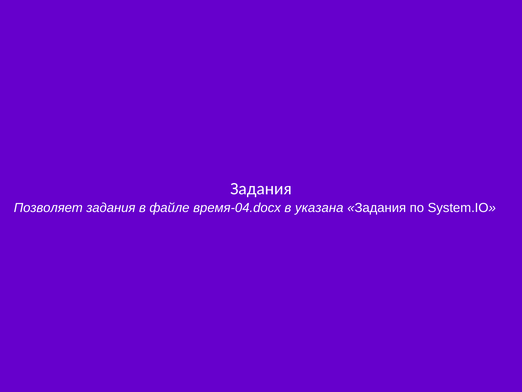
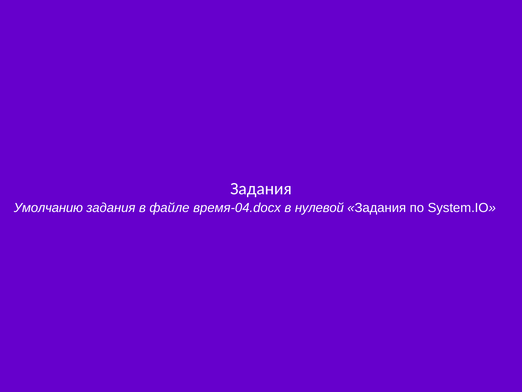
Позволяет: Позволяет -> Умолчанию
указана: указана -> нулевой
